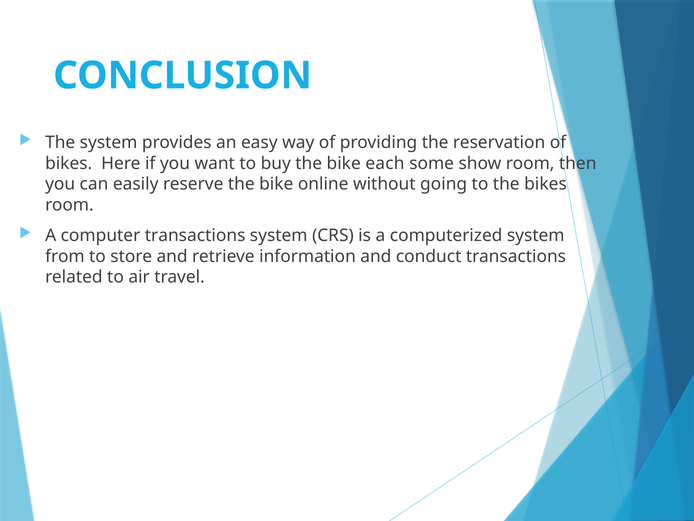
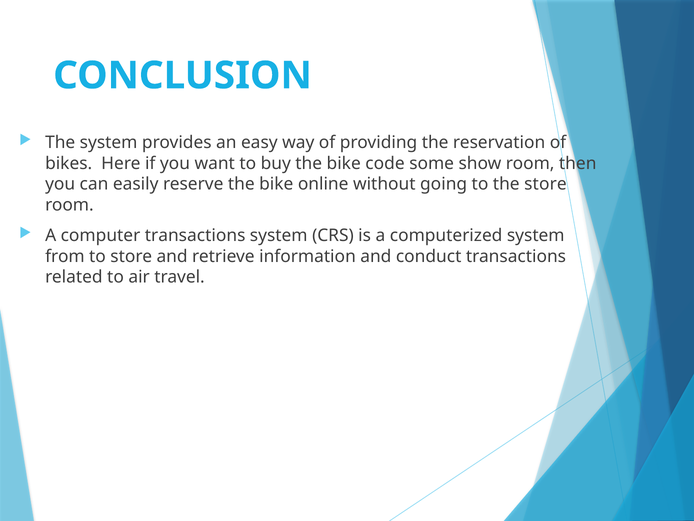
each: each -> code
the bikes: bikes -> store
